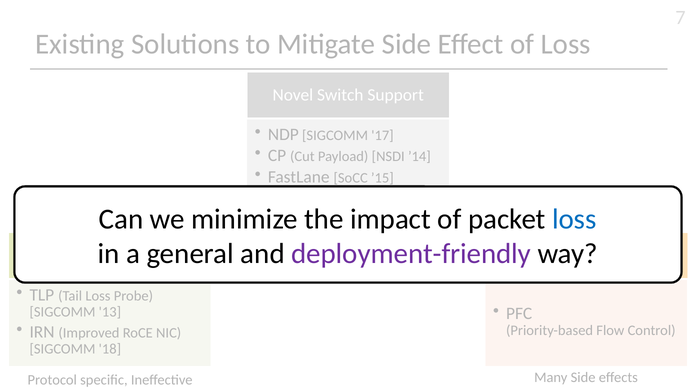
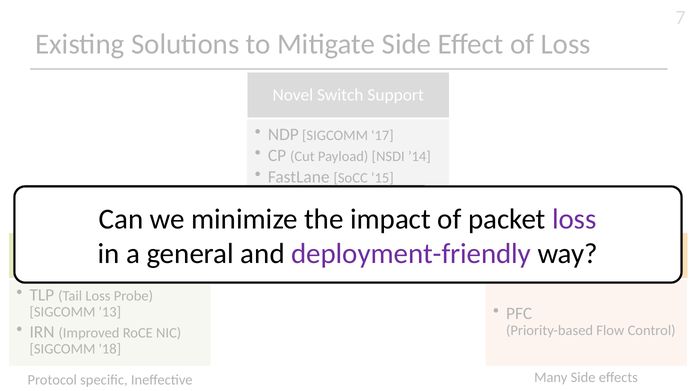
loss at (574, 219) colour: blue -> purple
